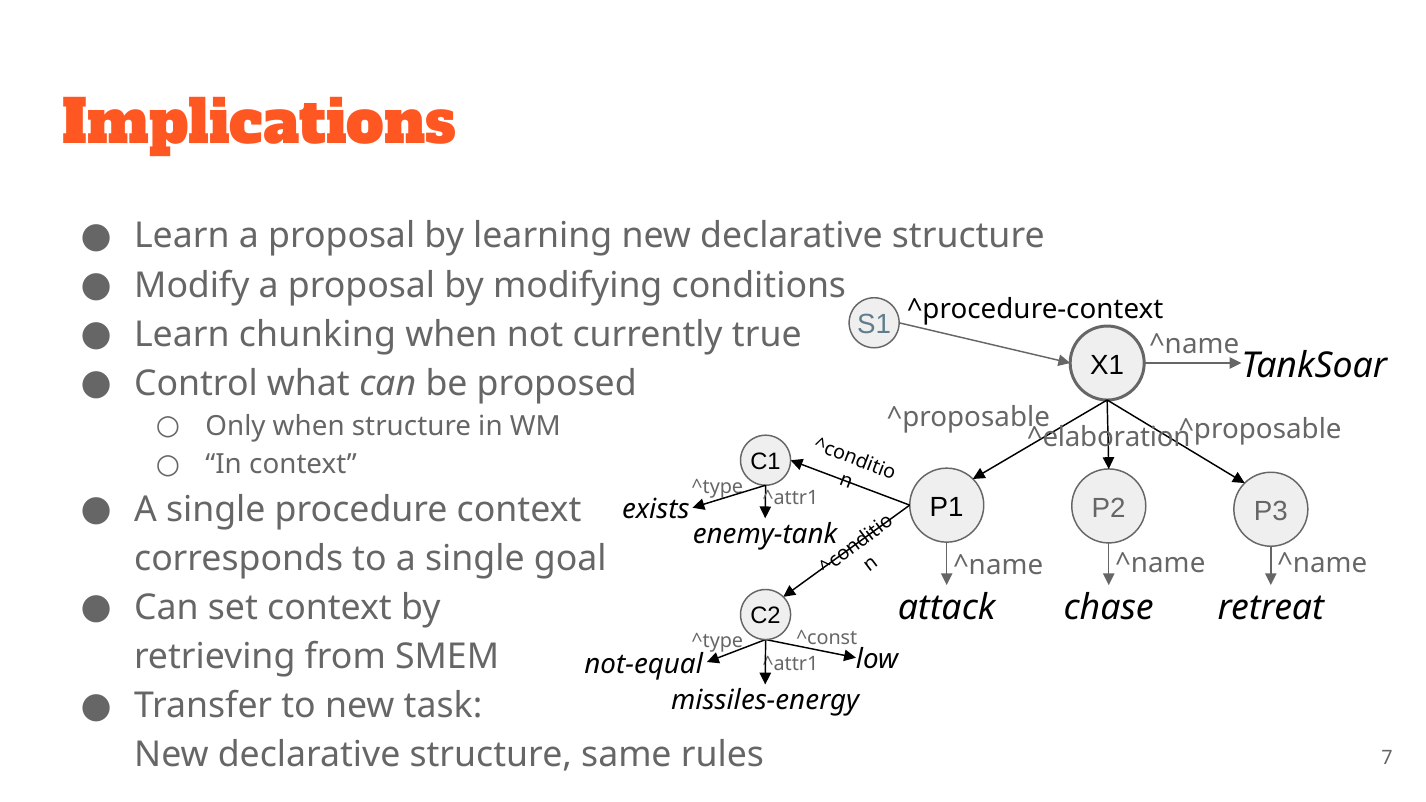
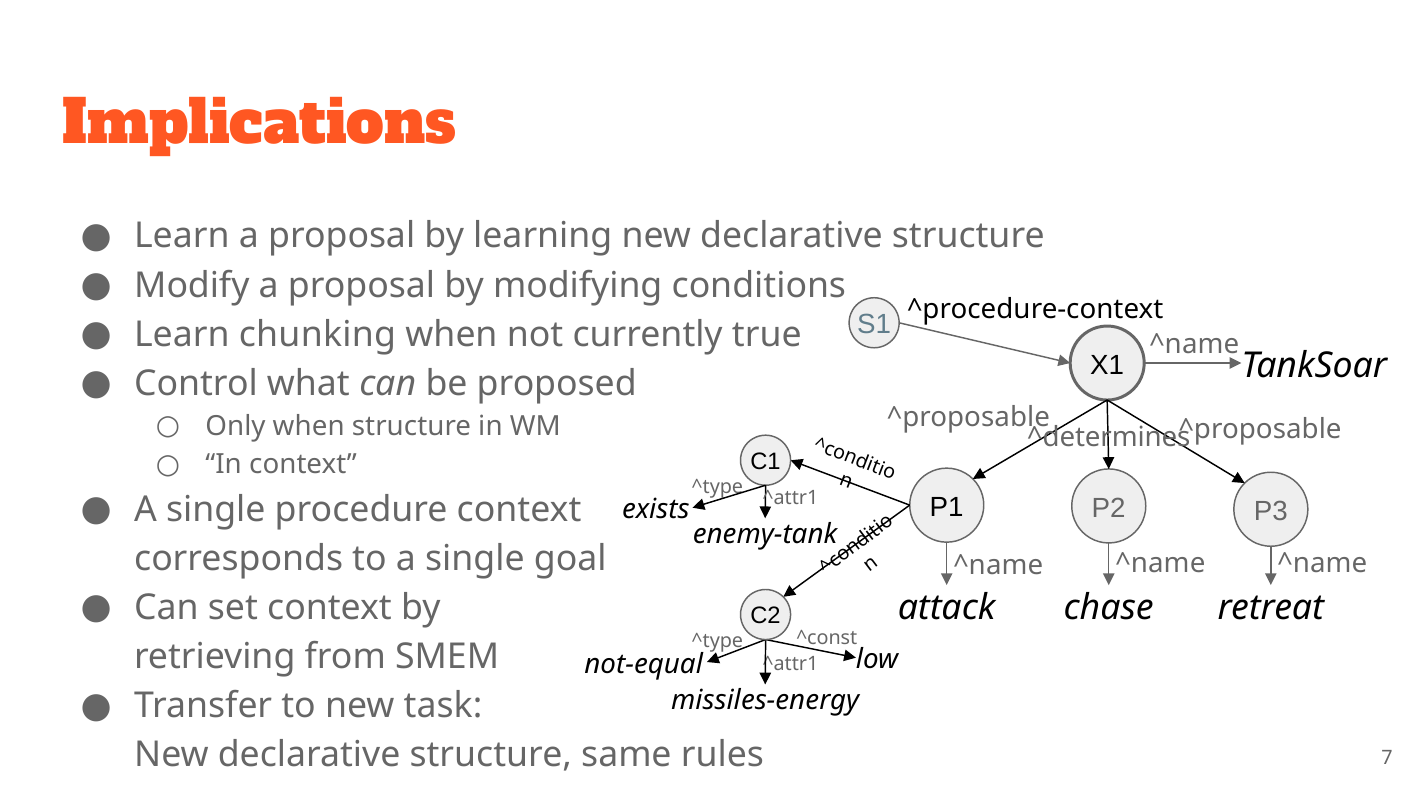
^elaboration: ^elaboration -> ^determines
